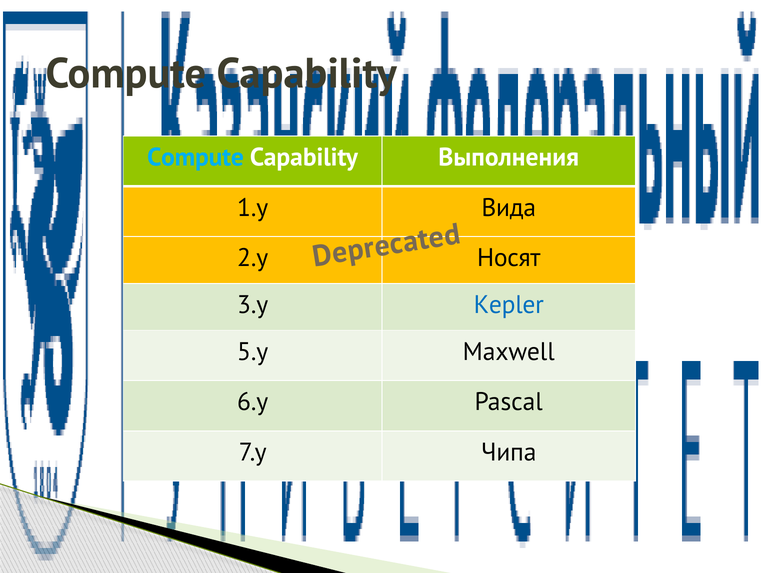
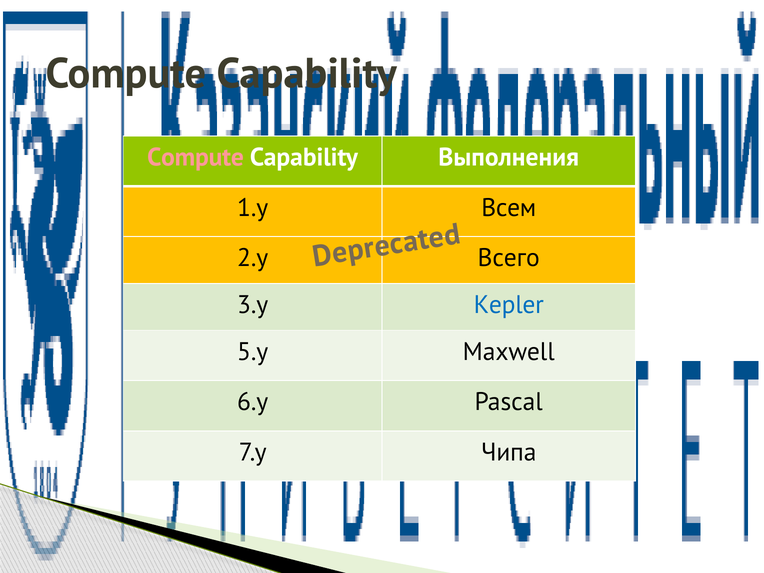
Compute at (196, 157) colour: light blue -> pink
Вида: Вида -> Всем
Носят: Носят -> Всего
